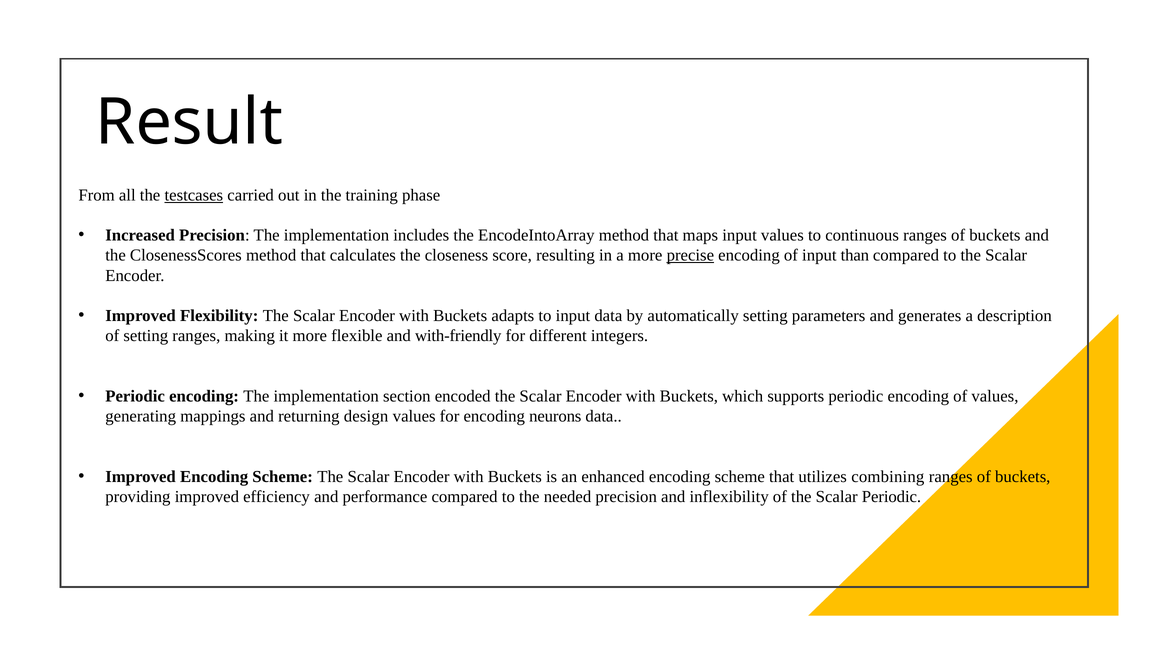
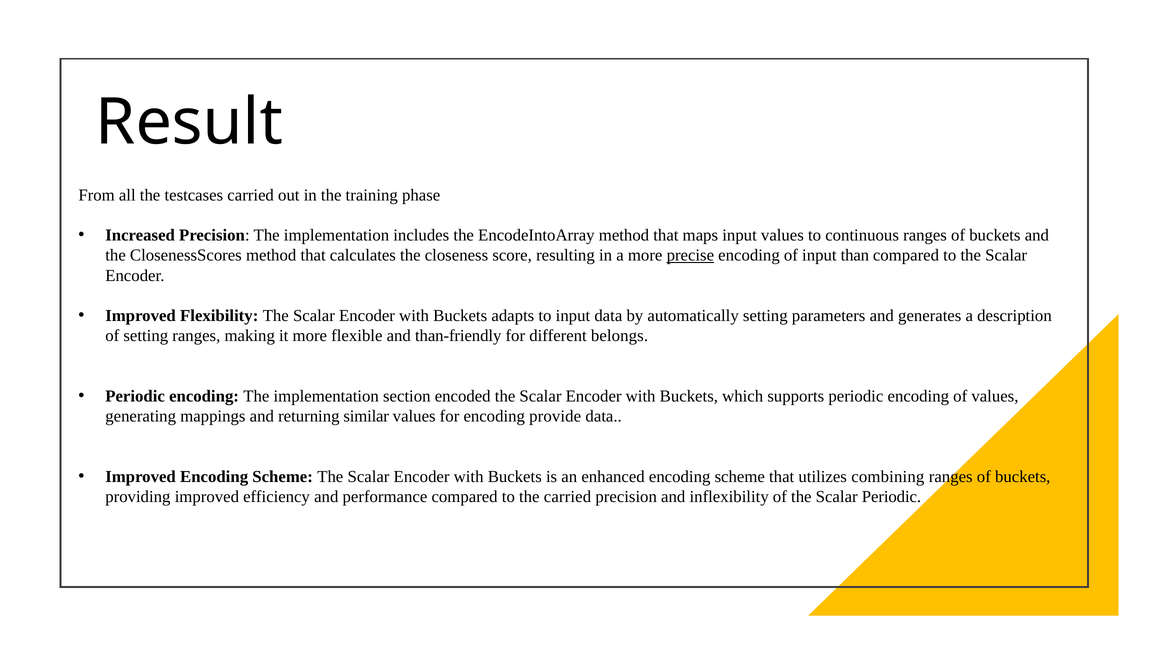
testcases underline: present -> none
with-friendly: with-friendly -> than-friendly
integers: integers -> belongs
design: design -> similar
neurons: neurons -> provide
the needed: needed -> carried
